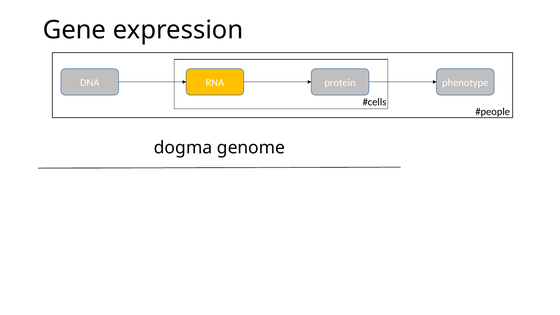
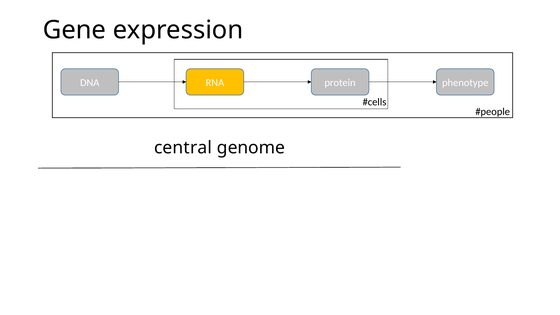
dogma: dogma -> central
